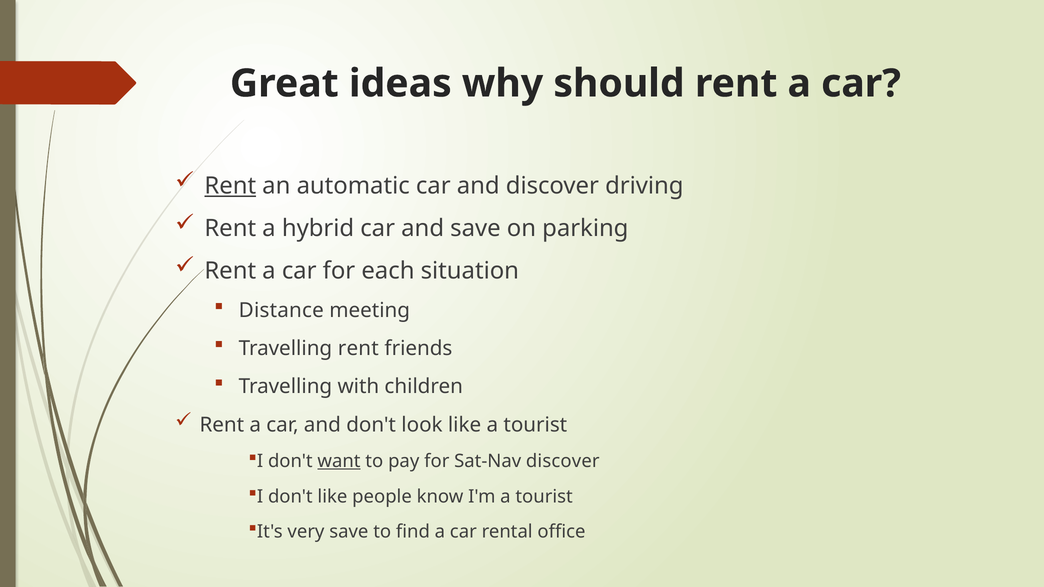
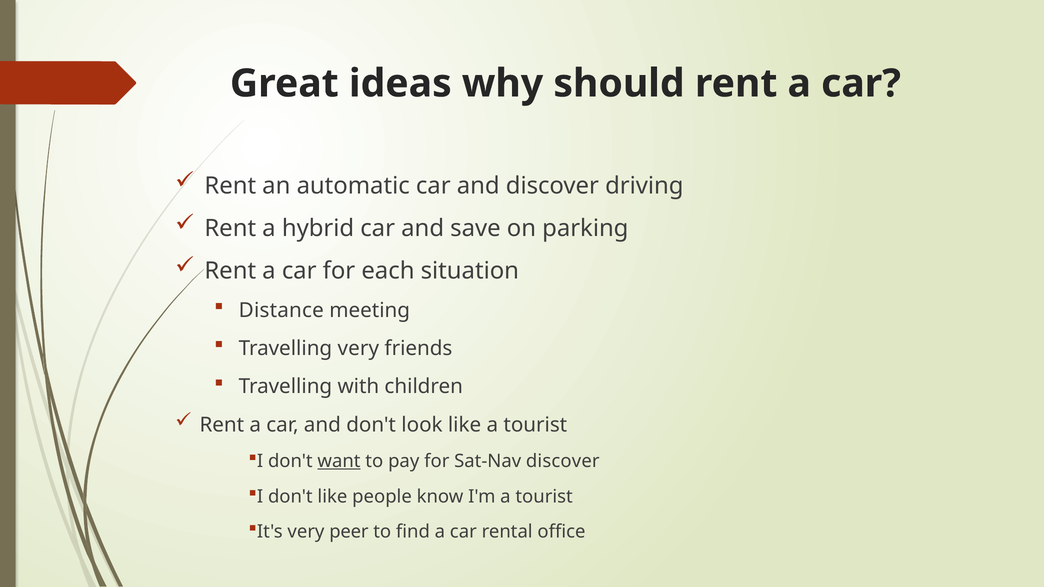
Rent at (230, 186) underline: present -> none
Travelling rent: rent -> very
very save: save -> peer
